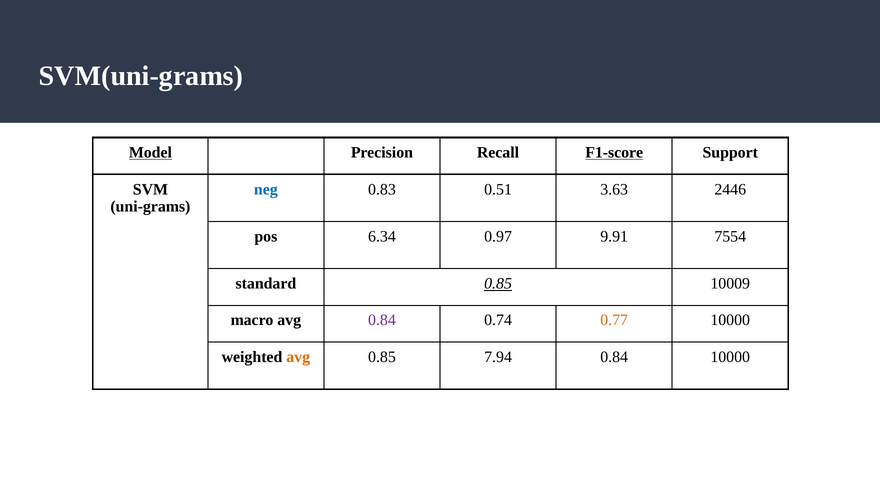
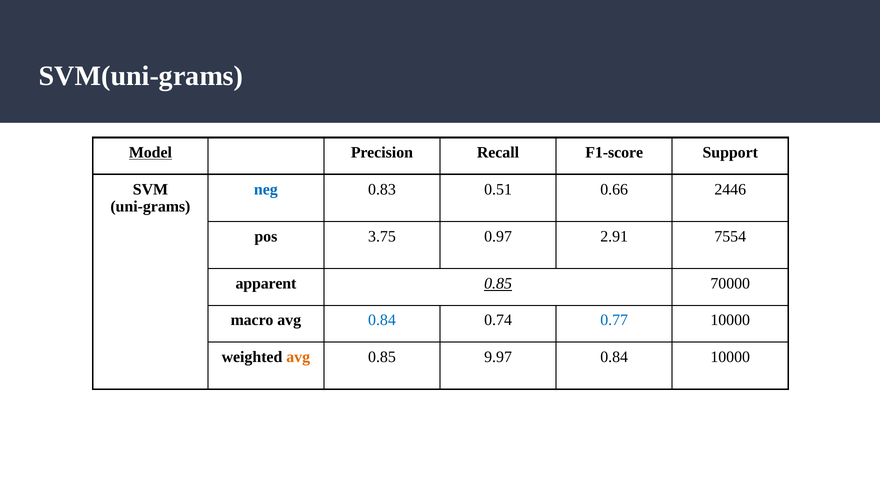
F1-score underline: present -> none
3.63: 3.63 -> 0.66
6.34: 6.34 -> 3.75
9.91: 9.91 -> 2.91
standard: standard -> apparent
10009: 10009 -> 70000
0.84 at (382, 320) colour: purple -> blue
0.77 colour: orange -> blue
7.94: 7.94 -> 9.97
